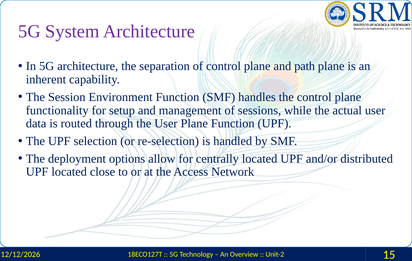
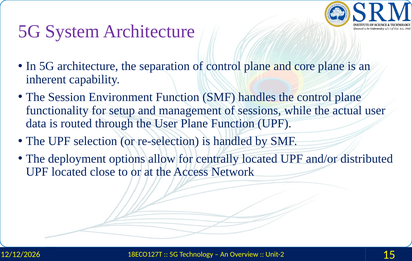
path: path -> core
